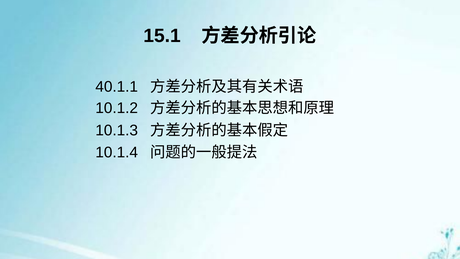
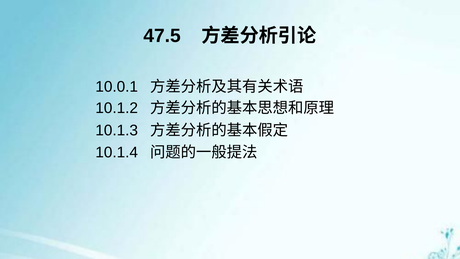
15.1: 15.1 -> 47.5
40.1.1: 40.1.1 -> 10.0.1
